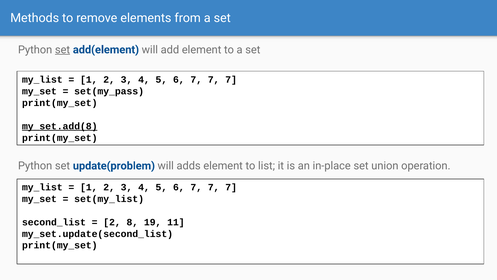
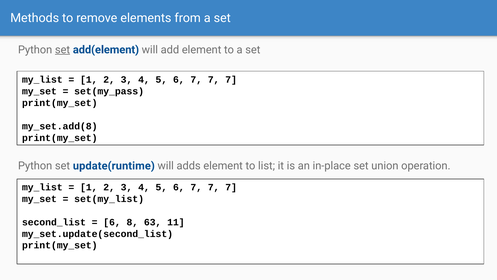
my_set.add(8 underline: present -> none
update(problem: update(problem -> update(runtime
2 at (112, 222): 2 -> 6
19: 19 -> 63
